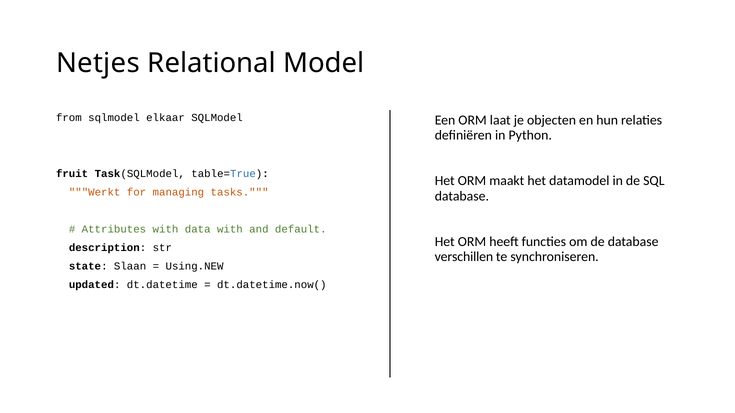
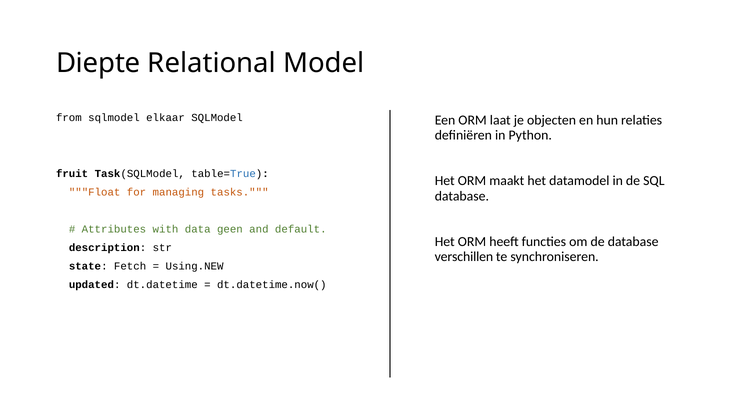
Netjes: Netjes -> Diepte
Werkt: Werkt -> Float
data with: with -> geen
Slaan: Slaan -> Fetch
